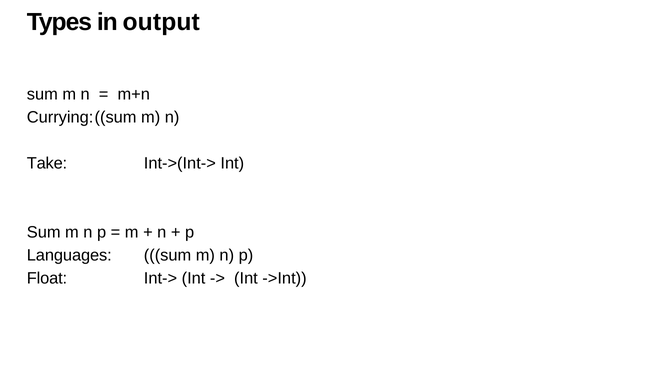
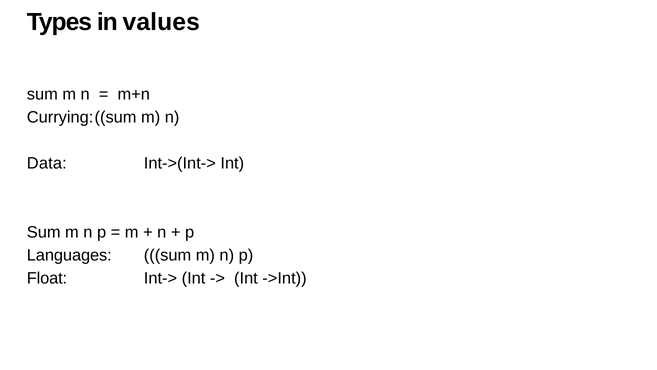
output: output -> values
Take: Take -> Data
